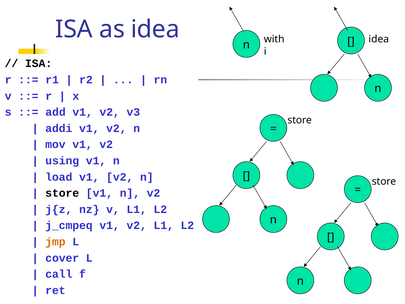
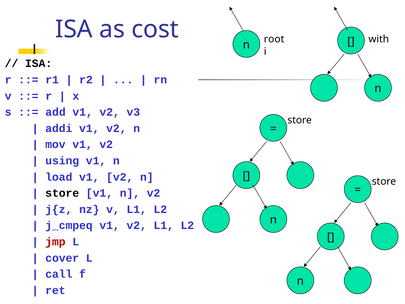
as idea: idea -> cost
with: with -> root
idea at (379, 39): idea -> with
jmp colour: orange -> red
